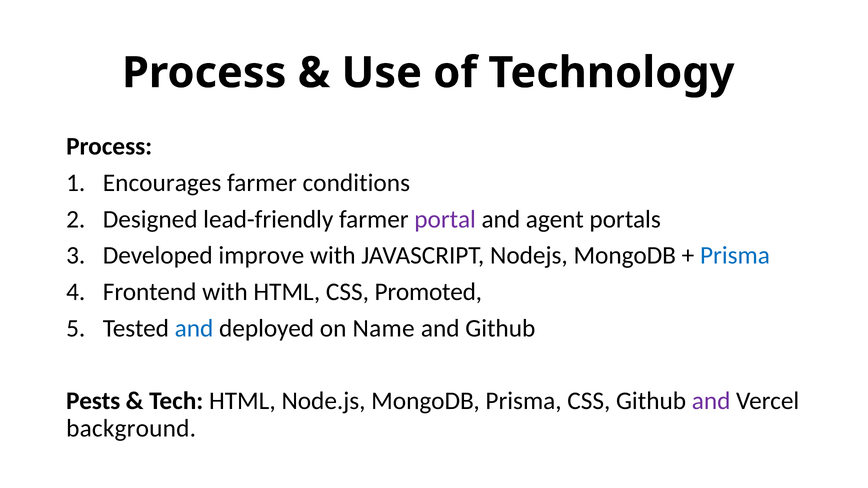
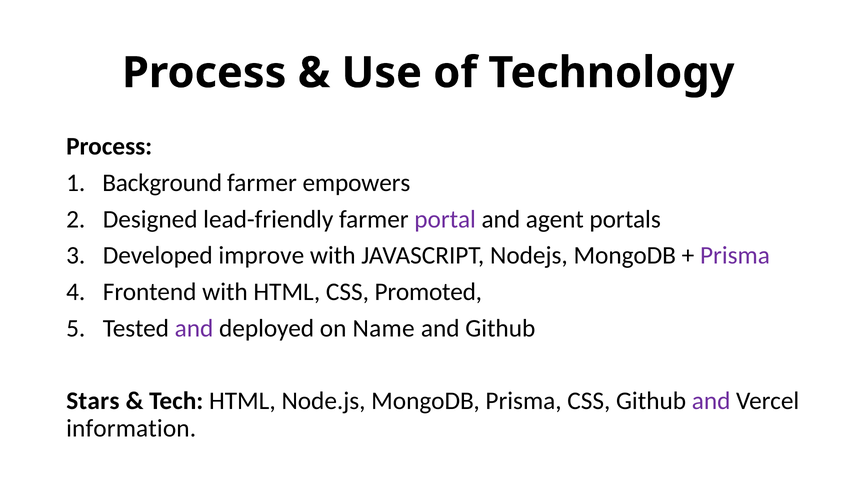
Encourages: Encourages -> Background
conditions: conditions -> empowers
Prisma at (735, 256) colour: blue -> purple
and at (194, 328) colour: blue -> purple
Pests: Pests -> Stars
background: background -> information
